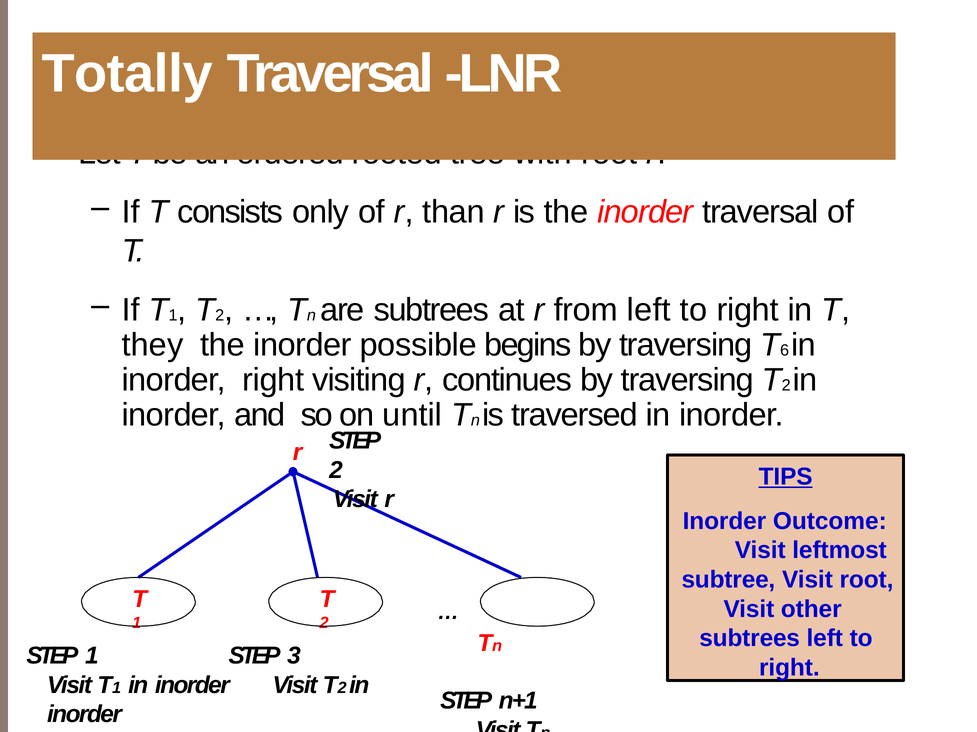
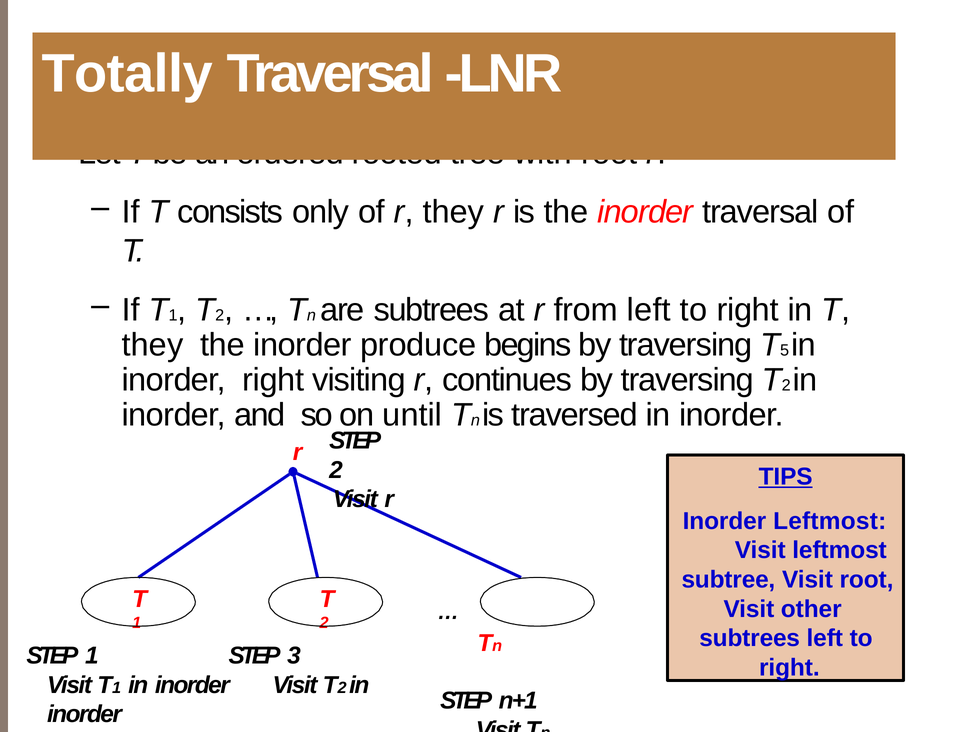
r than: than -> they
possible: possible -> produce
6: 6 -> 5
Inorder Outcome: Outcome -> Leftmost
